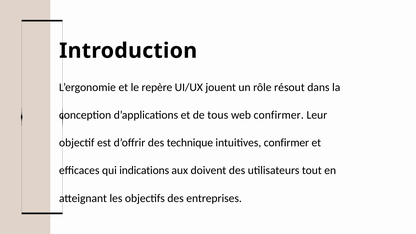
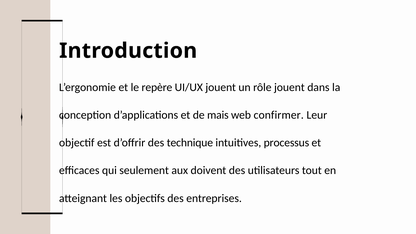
rôle résout: résout -> jouent
tous: tous -> mais
intuitives confirmer: confirmer -> processus
indications: indications -> seulement
